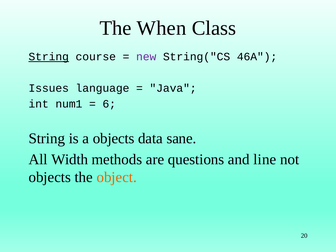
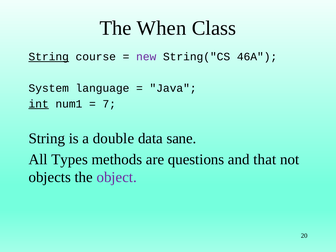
Issues: Issues -> System
int underline: none -> present
6: 6 -> 7
a objects: objects -> double
Width: Width -> Types
line: line -> that
object colour: orange -> purple
